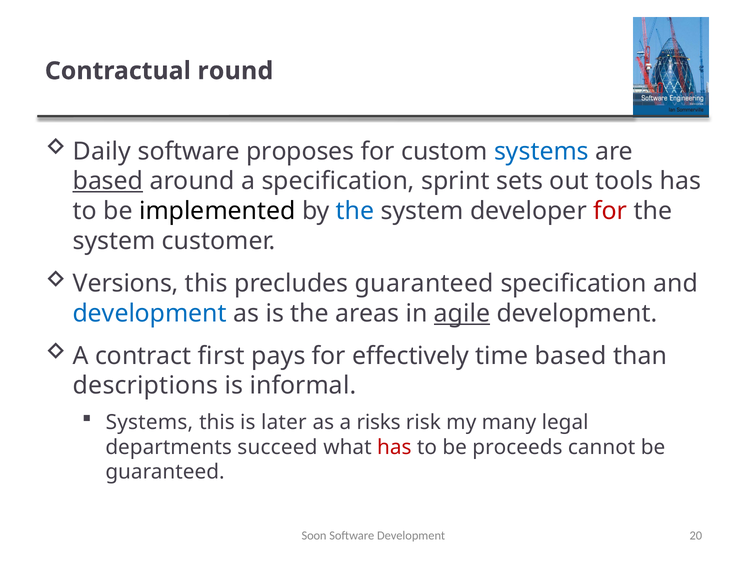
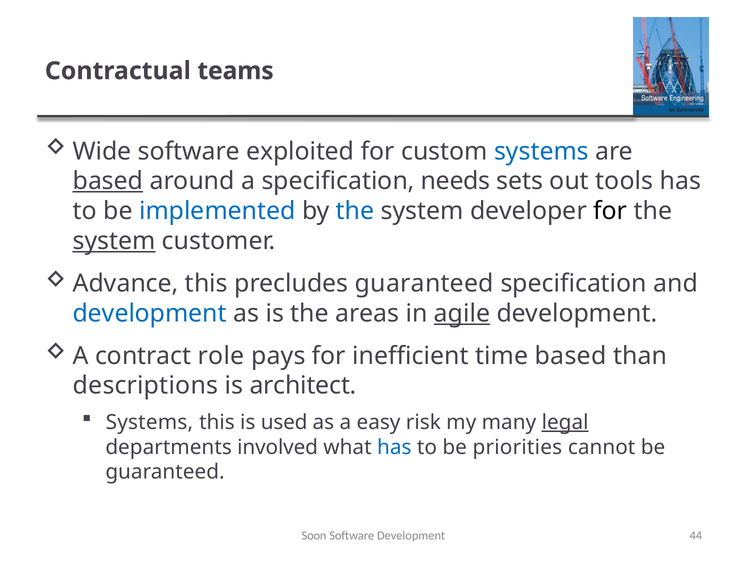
round: round -> teams
Daily: Daily -> Wide
proposes: proposes -> exploited
sprint: sprint -> needs
implemented colour: black -> blue
for at (610, 211) colour: red -> black
system at (114, 241) underline: none -> present
Versions: Versions -> Advance
first: first -> role
effectively: effectively -> inefficient
informal: informal -> architect
later: later -> used
risks: risks -> easy
legal underline: none -> present
succeed: succeed -> involved
has at (394, 447) colour: red -> blue
proceeds: proceeds -> priorities
20: 20 -> 44
